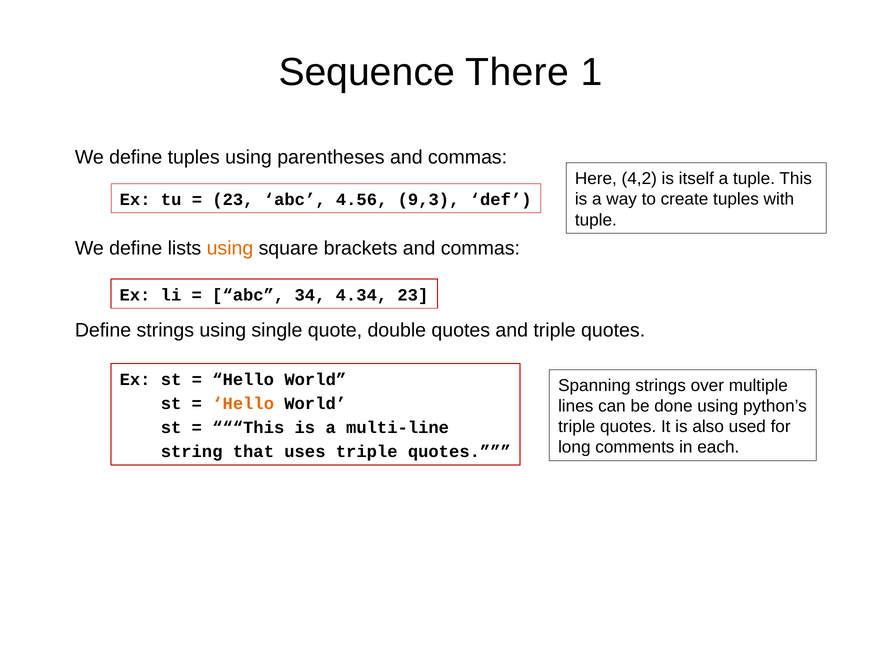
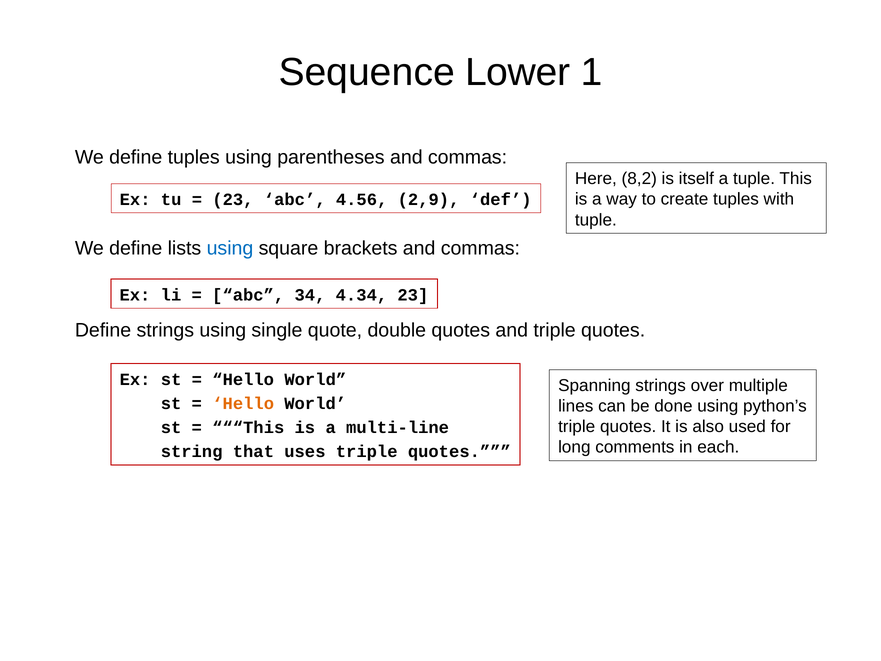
There: There -> Lower
4,2: 4,2 -> 8,2
9,3: 9,3 -> 2,9
using at (230, 248) colour: orange -> blue
